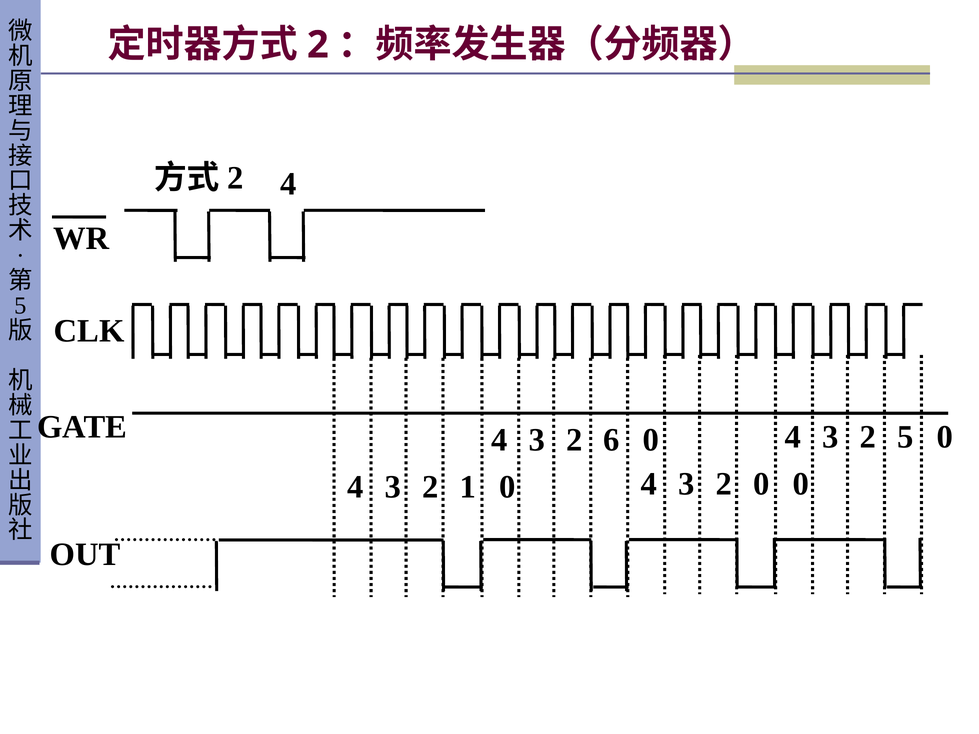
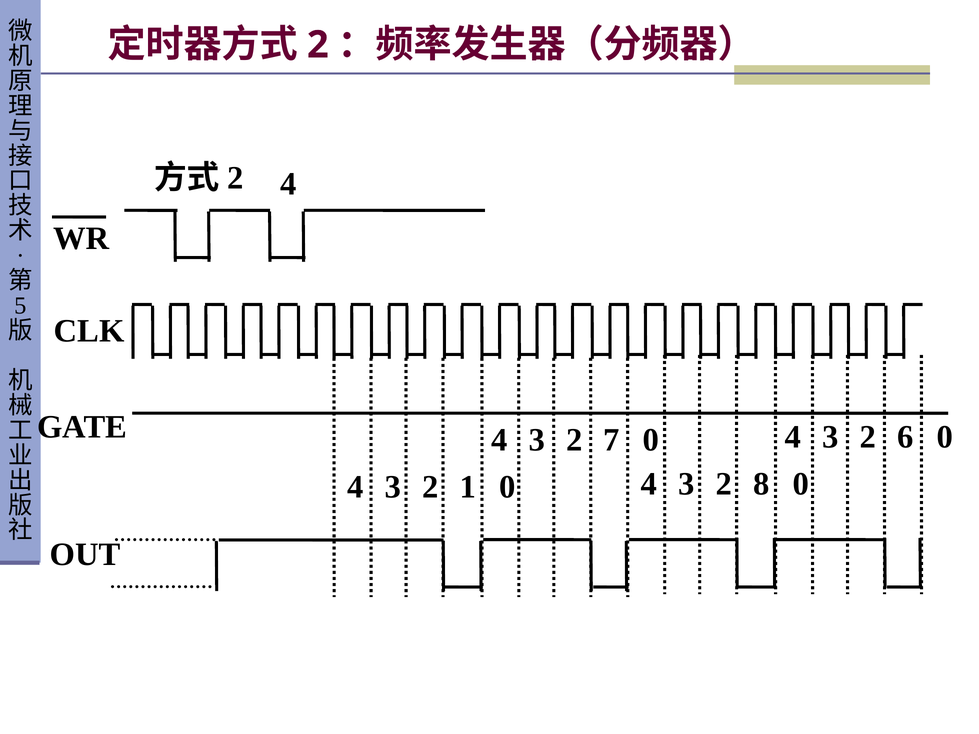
3 5: 5 -> 6
6: 6 -> 7
3 0: 0 -> 8
